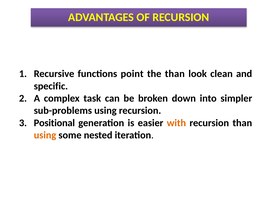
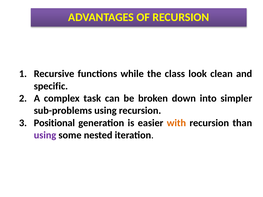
point: point -> while
the than: than -> class
using at (45, 135) colour: orange -> purple
